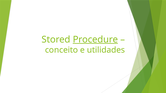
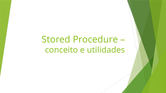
Procedure underline: present -> none
